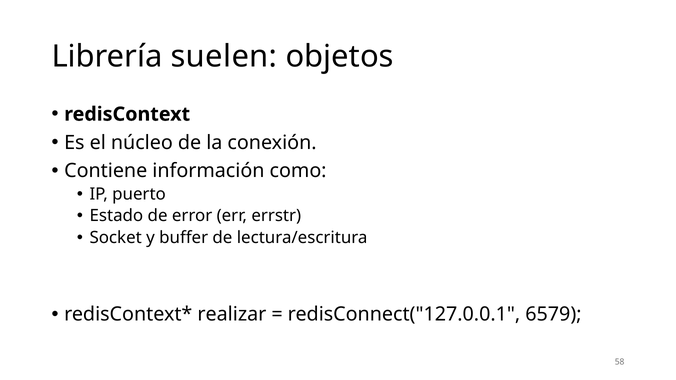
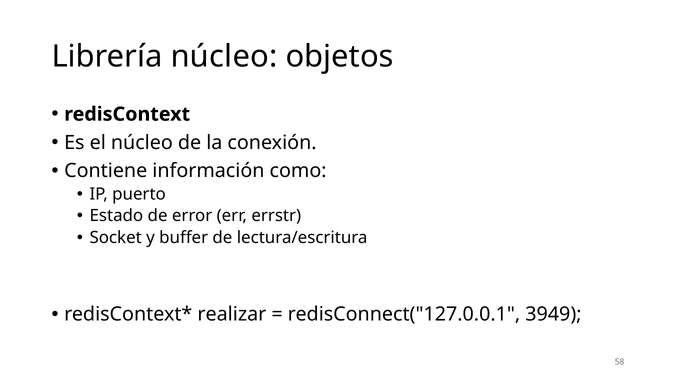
Librería suelen: suelen -> núcleo
6579: 6579 -> 3949
